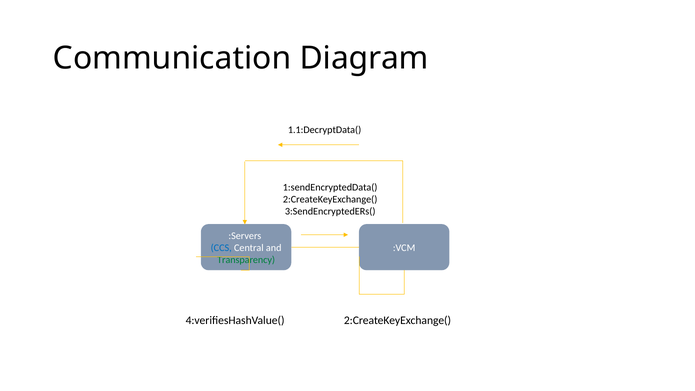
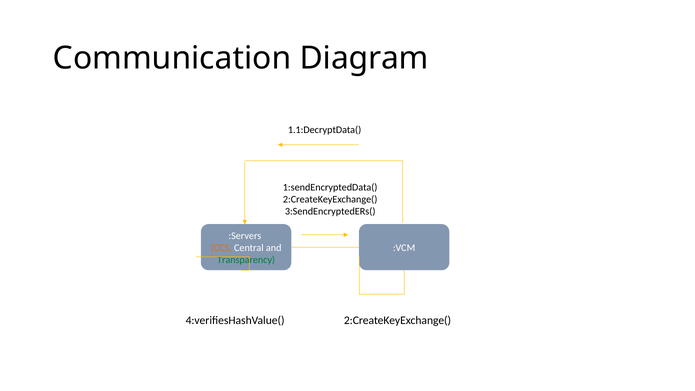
CCS colour: blue -> orange
